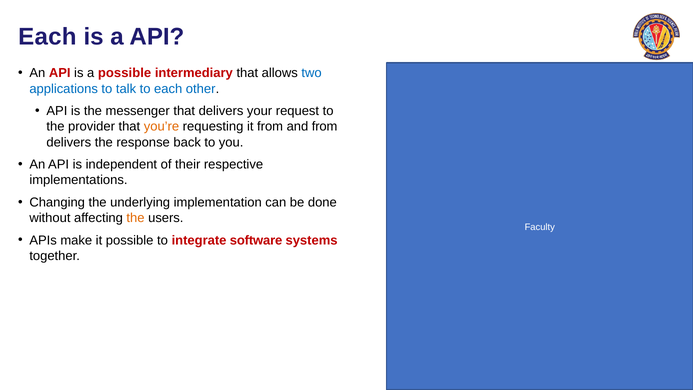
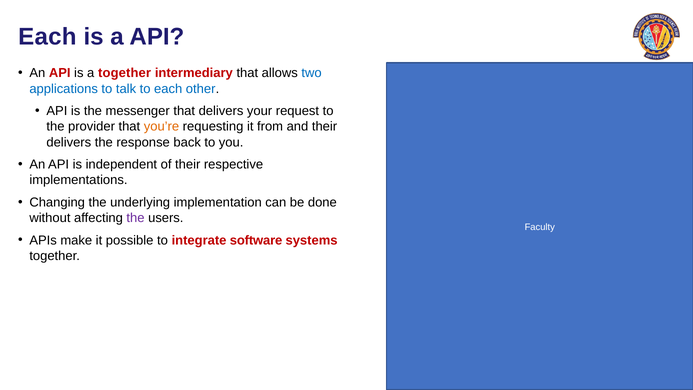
a possible: possible -> together
and from: from -> their
the at (136, 218) colour: orange -> purple
